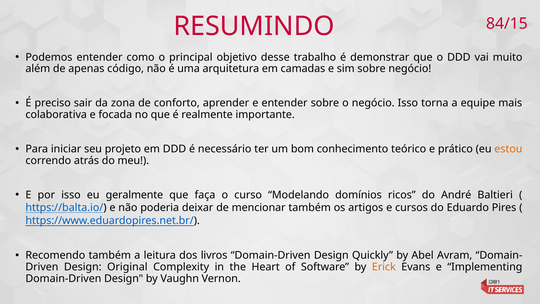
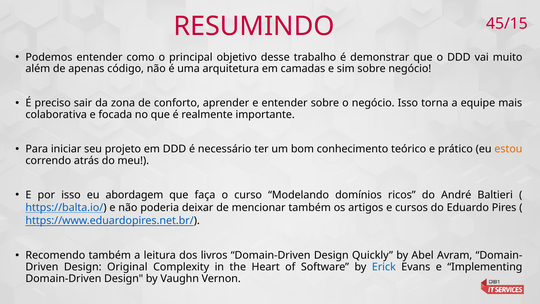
84/15: 84/15 -> 45/15
geralmente: geralmente -> abordagem
Erick colour: orange -> blue
